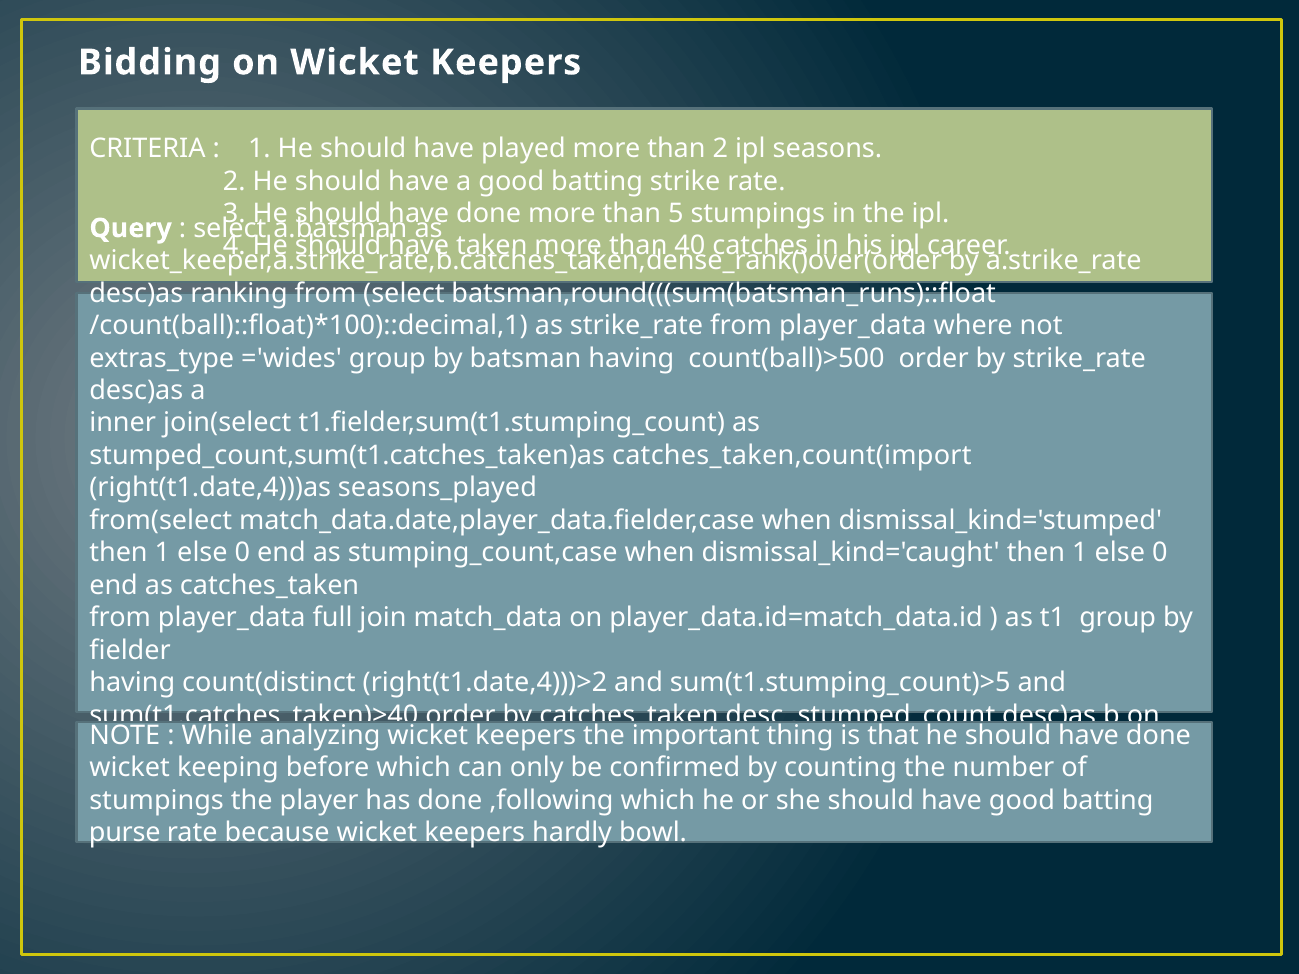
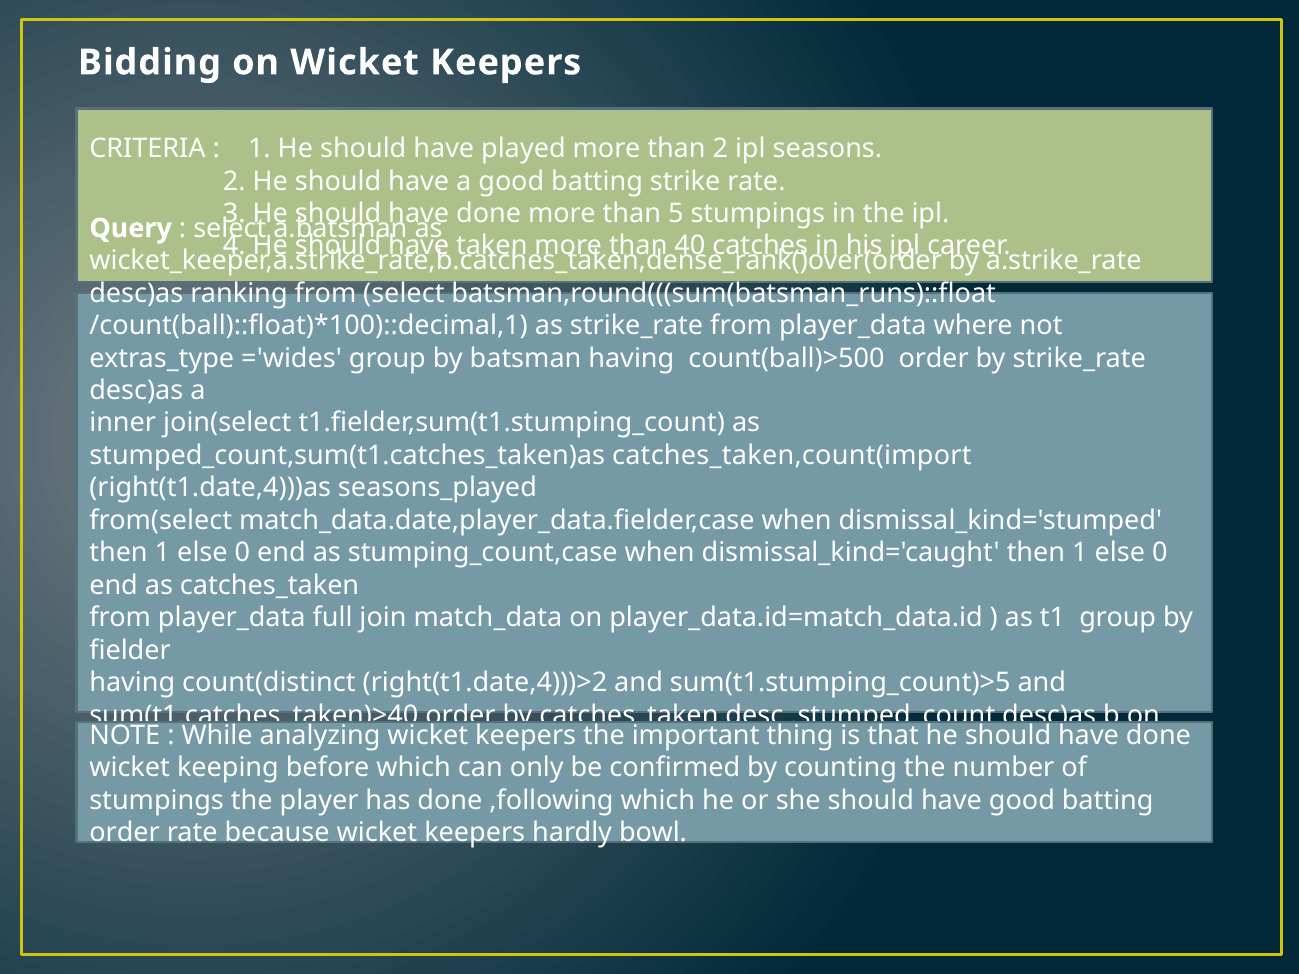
purse at (125, 833): purse -> order
